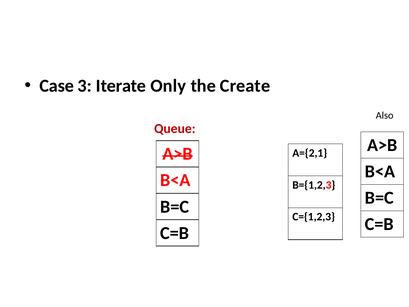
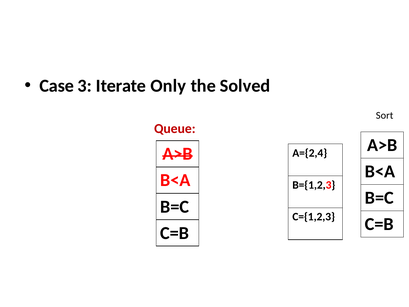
Create: Create -> Solved
Also: Also -> Sort
A={2,1: A={2,1 -> A={2,4
